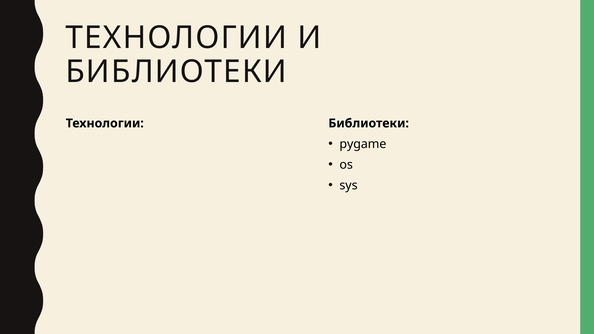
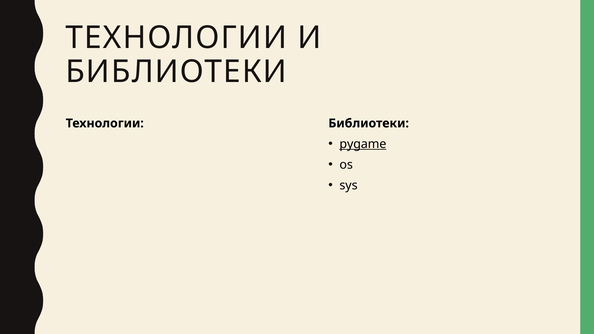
pygame underline: none -> present
